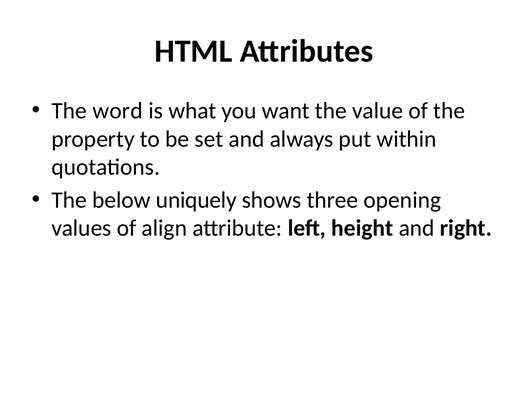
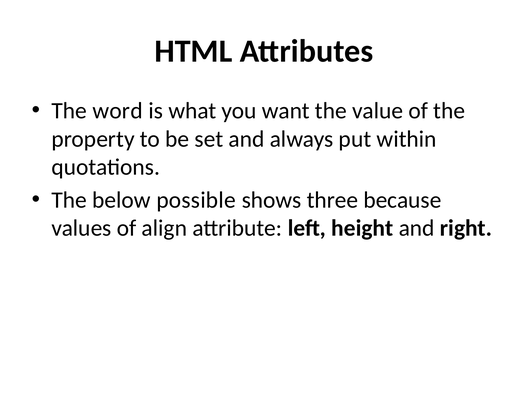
uniquely: uniquely -> possible
opening: opening -> because
